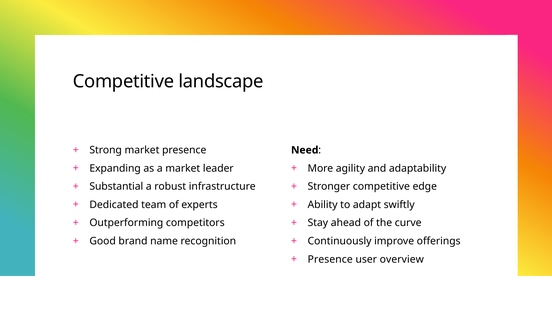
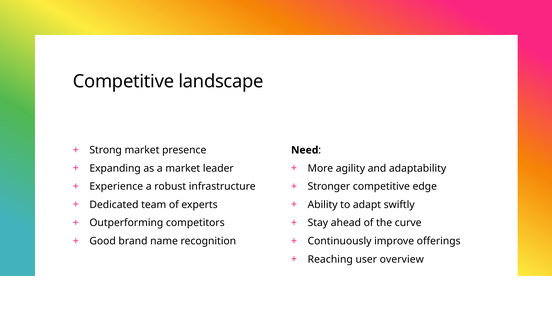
Substantial: Substantial -> Experience
Presence at (330, 260): Presence -> Reaching
